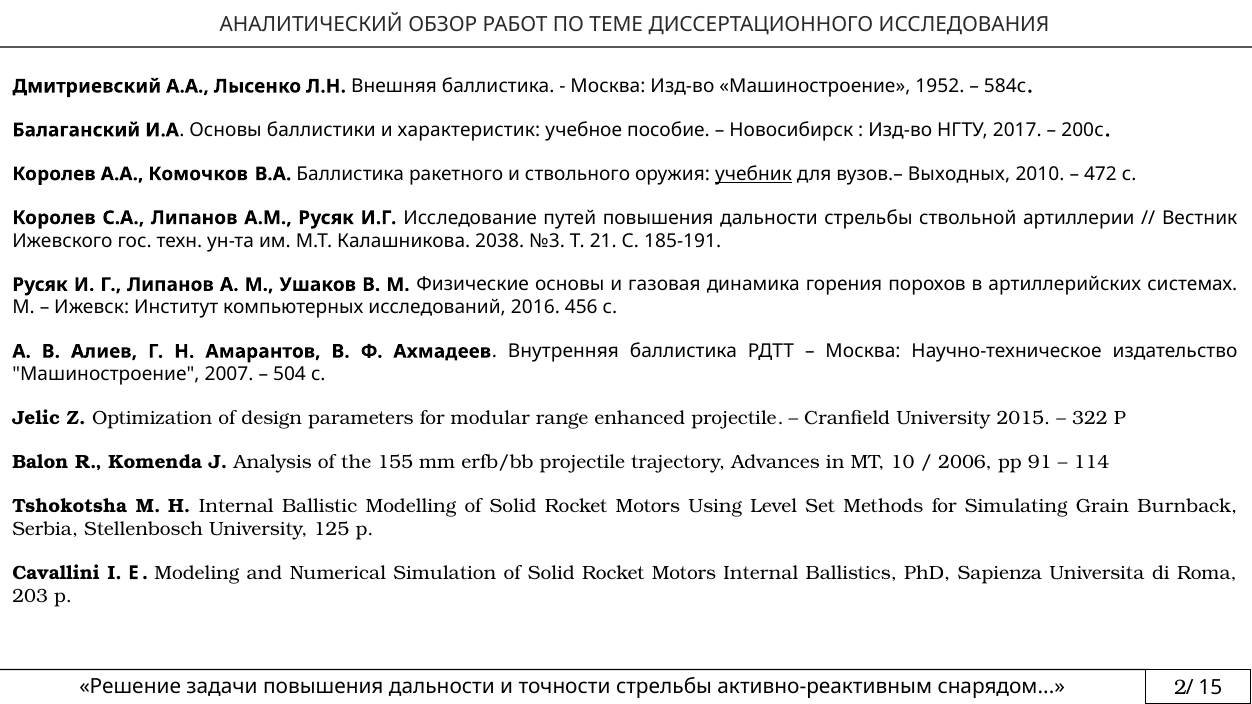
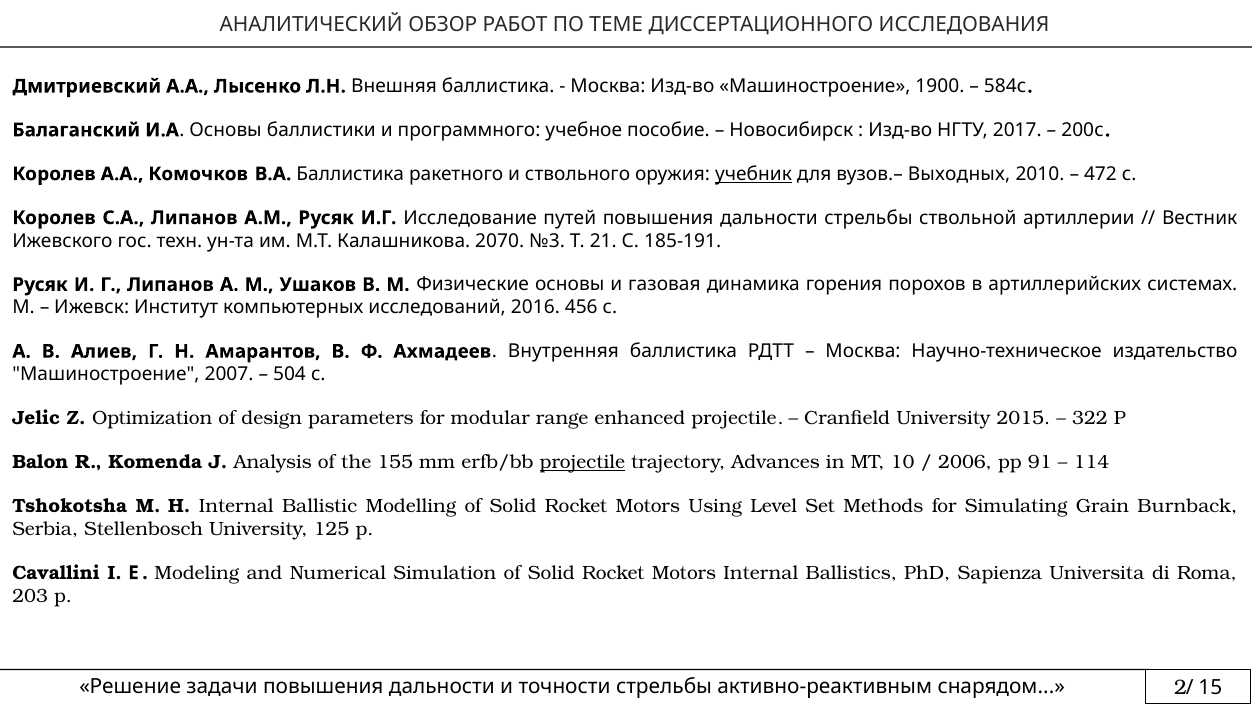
1952: 1952 -> 1900
характеристик: характеристик -> программного
2038: 2038 -> 2070
projectile at (582, 462) underline: none -> present
